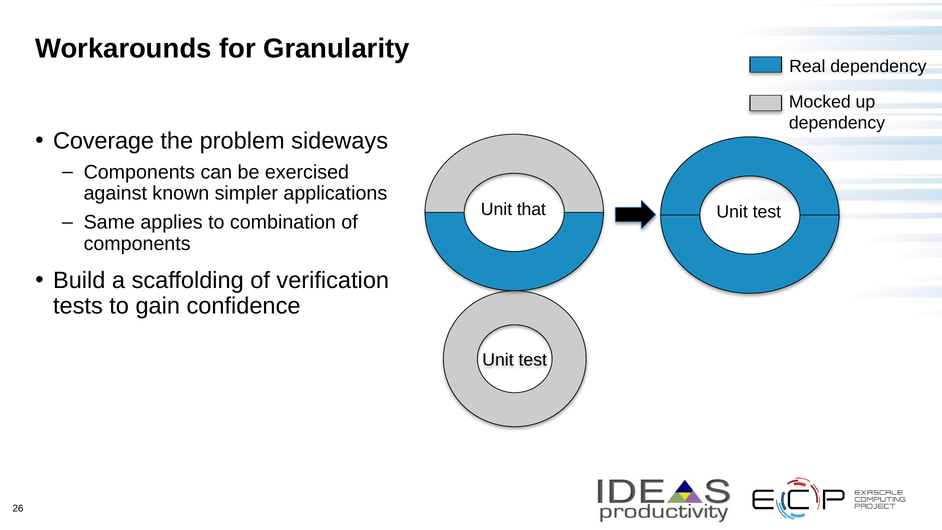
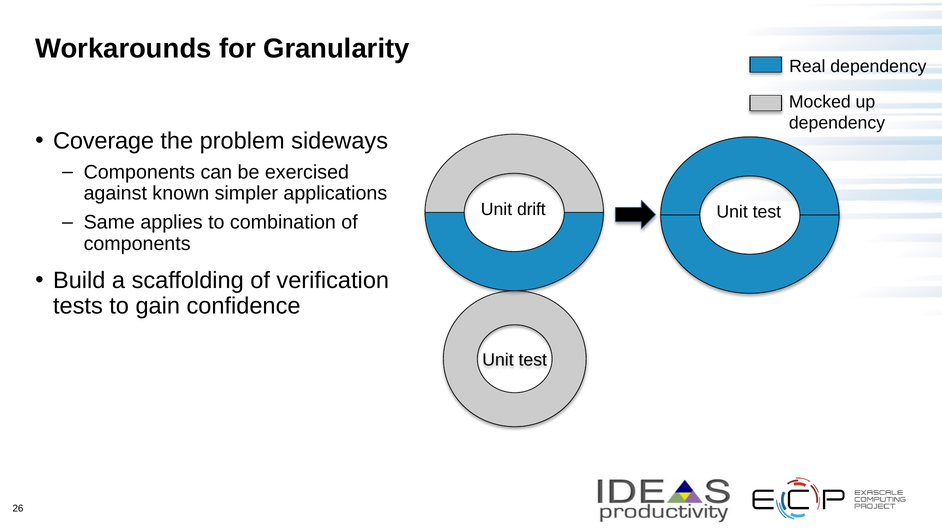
that: that -> drift
